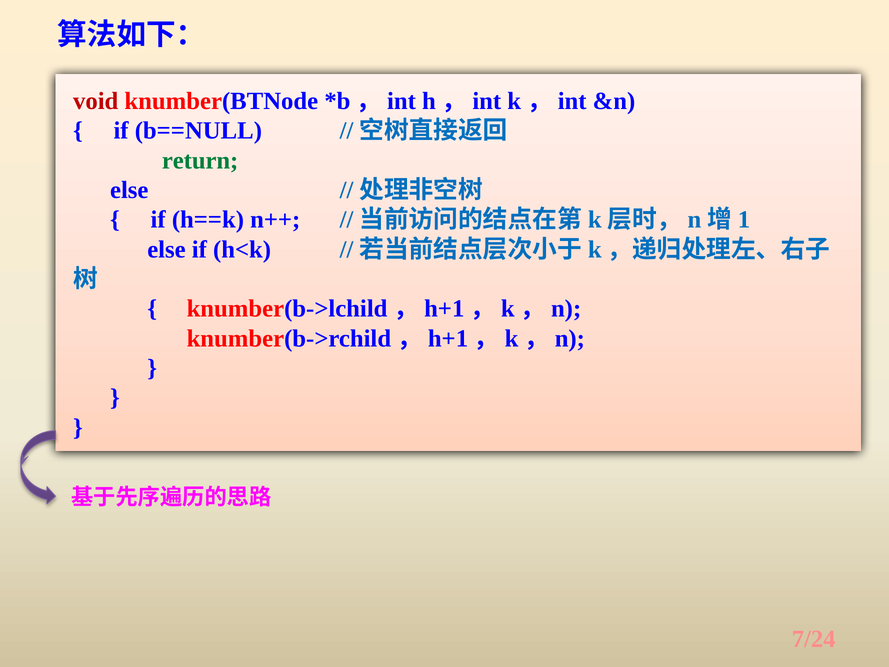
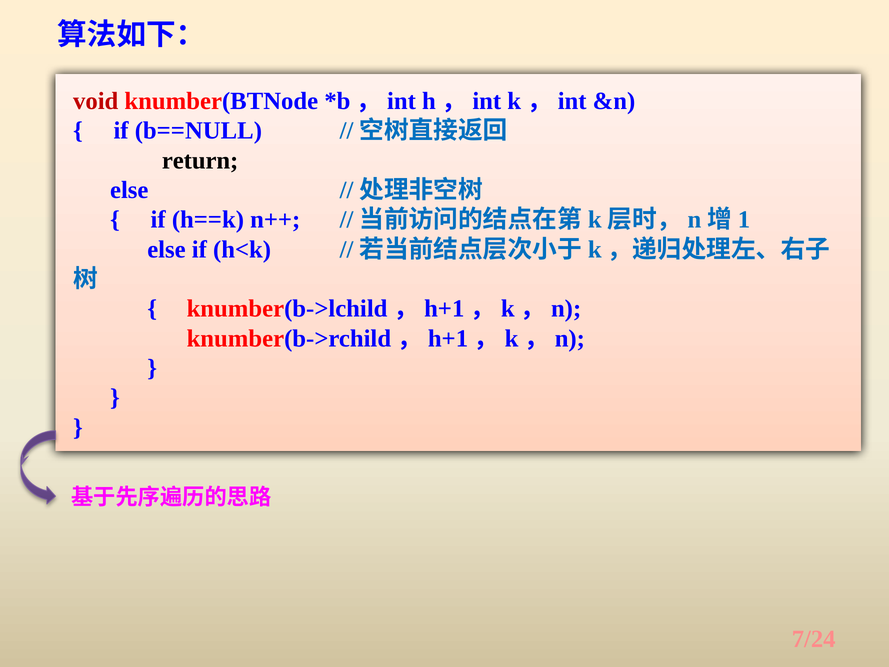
return colour: green -> black
